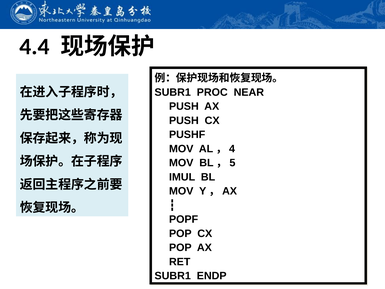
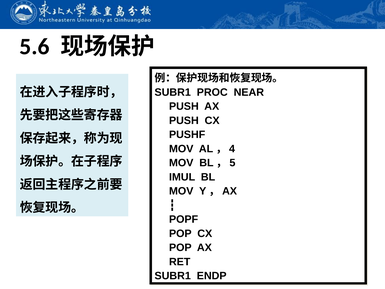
4.4: 4.4 -> 5.6
